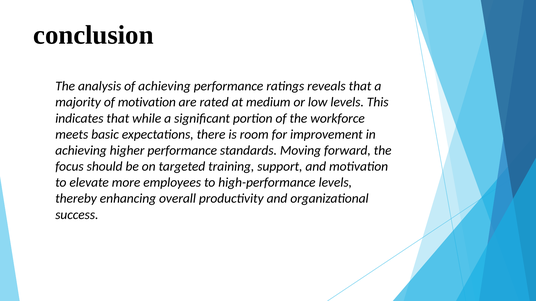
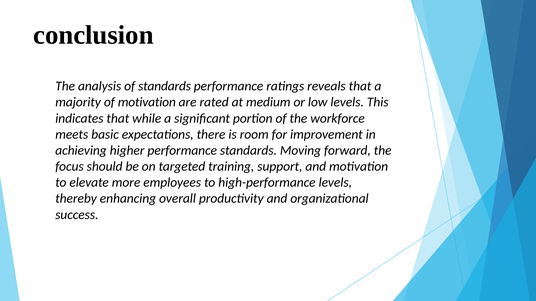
of achieving: achieving -> standards
